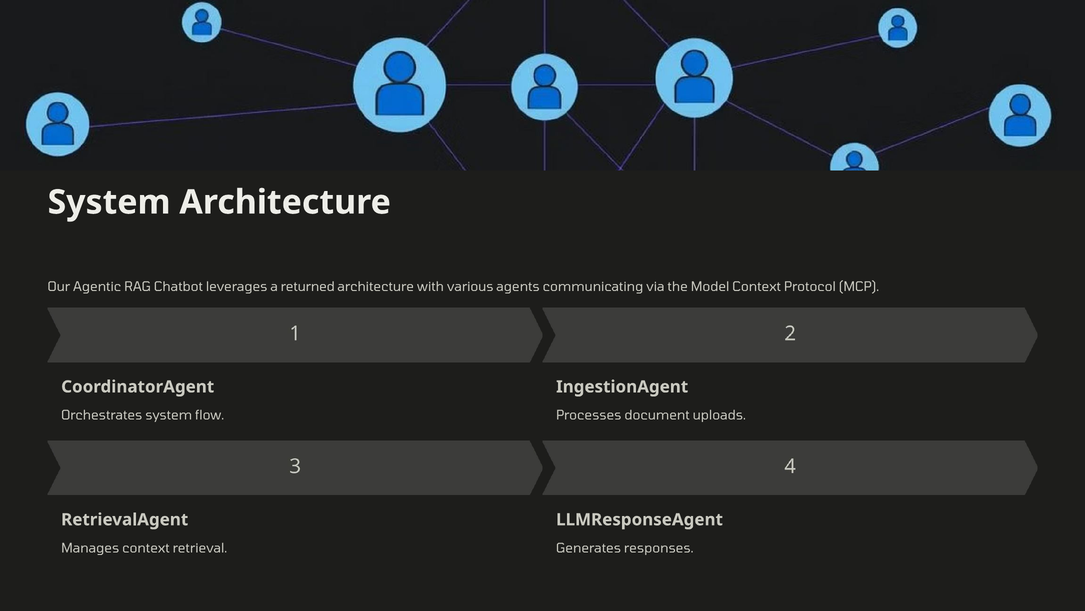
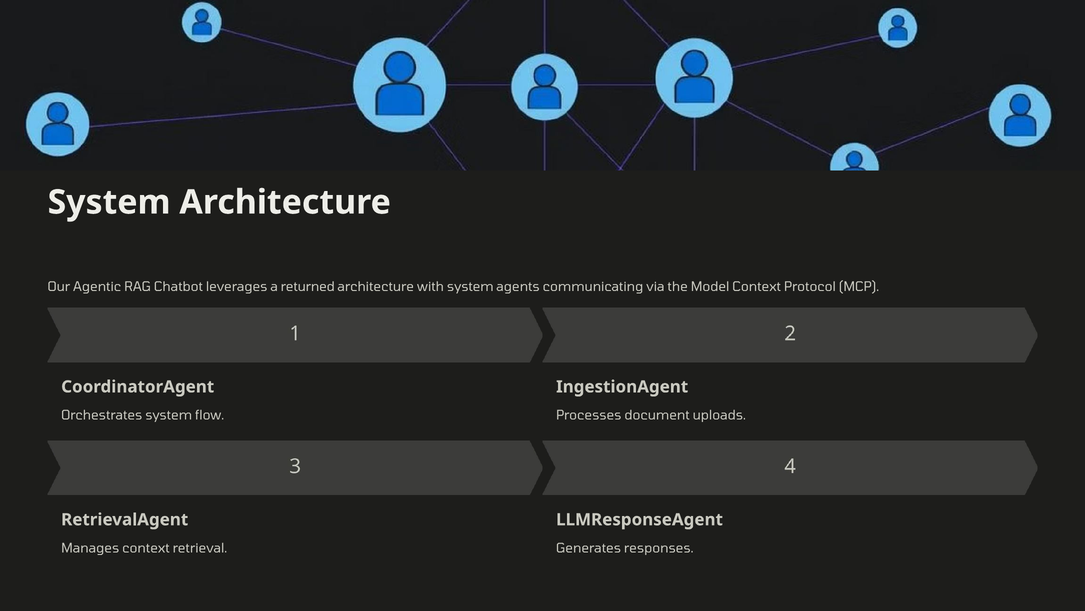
with various: various -> system
